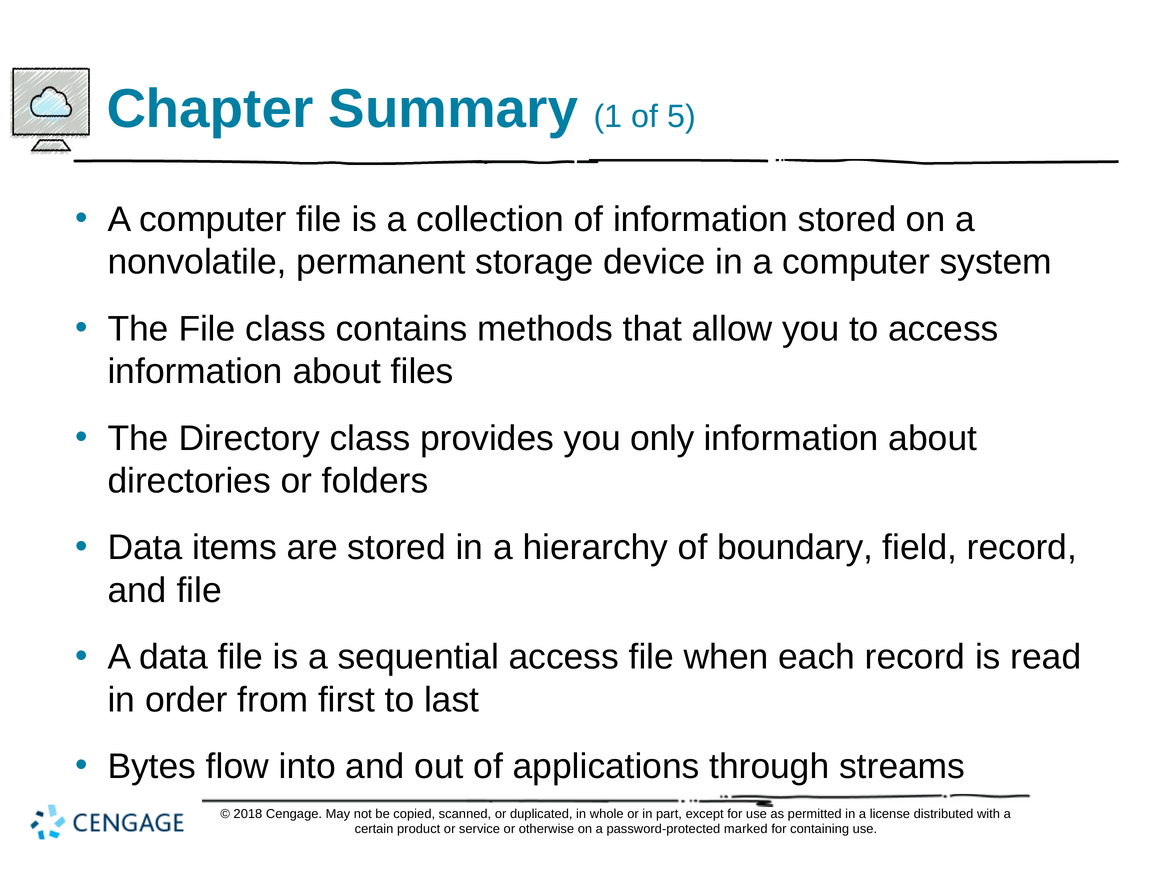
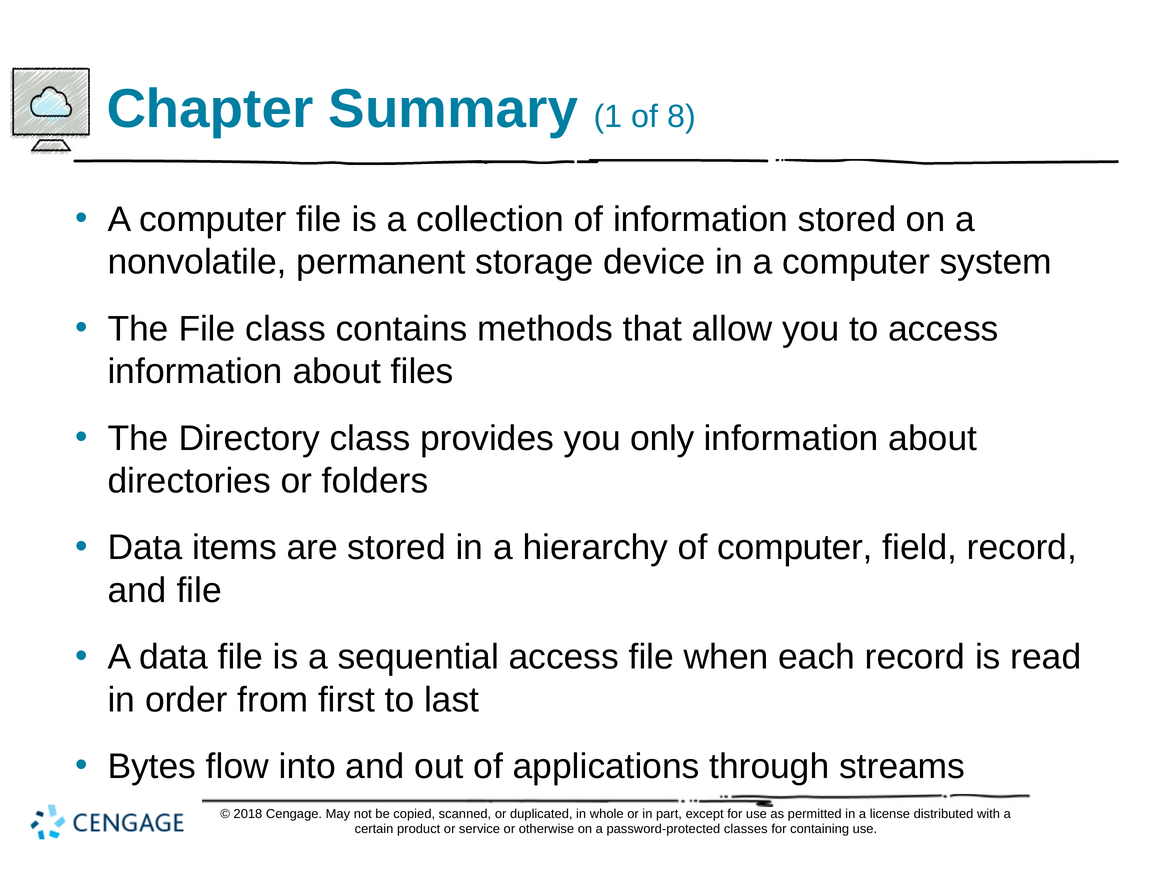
5: 5 -> 8
of boundary: boundary -> computer
marked: marked -> classes
